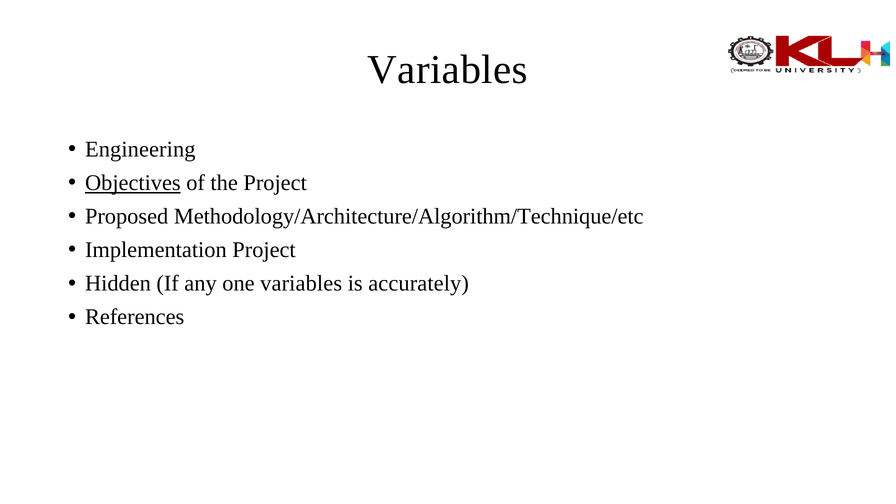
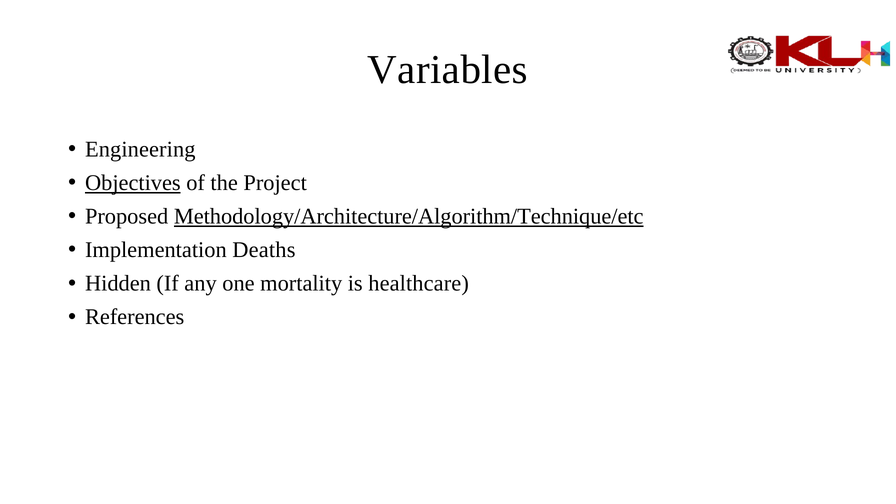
Methodology/Architecture/Algorithm/Technique/etc underline: none -> present
Implementation Project: Project -> Deaths
one variables: variables -> mortality
accurately: accurately -> healthcare
